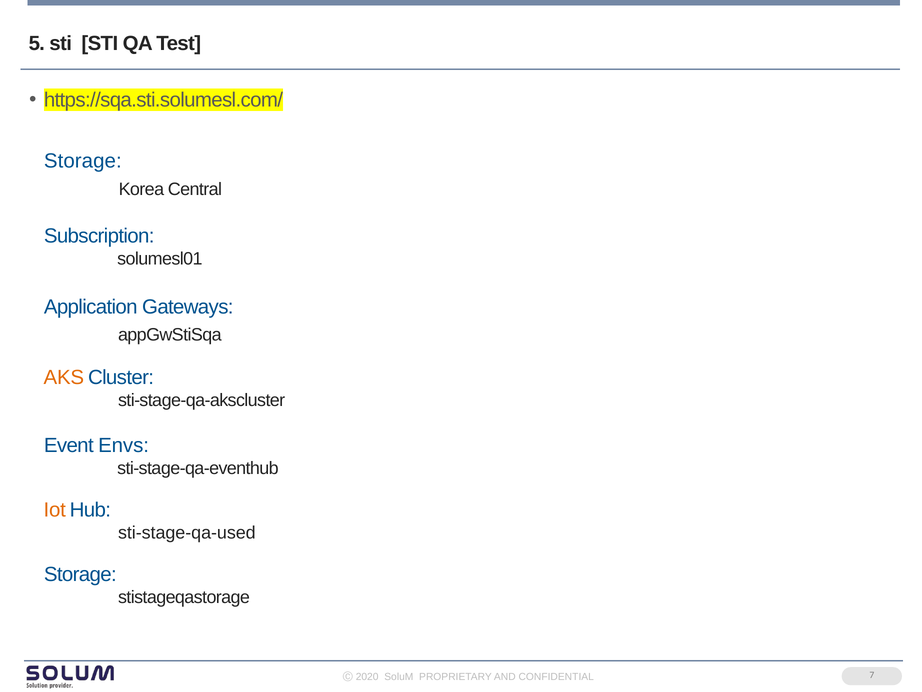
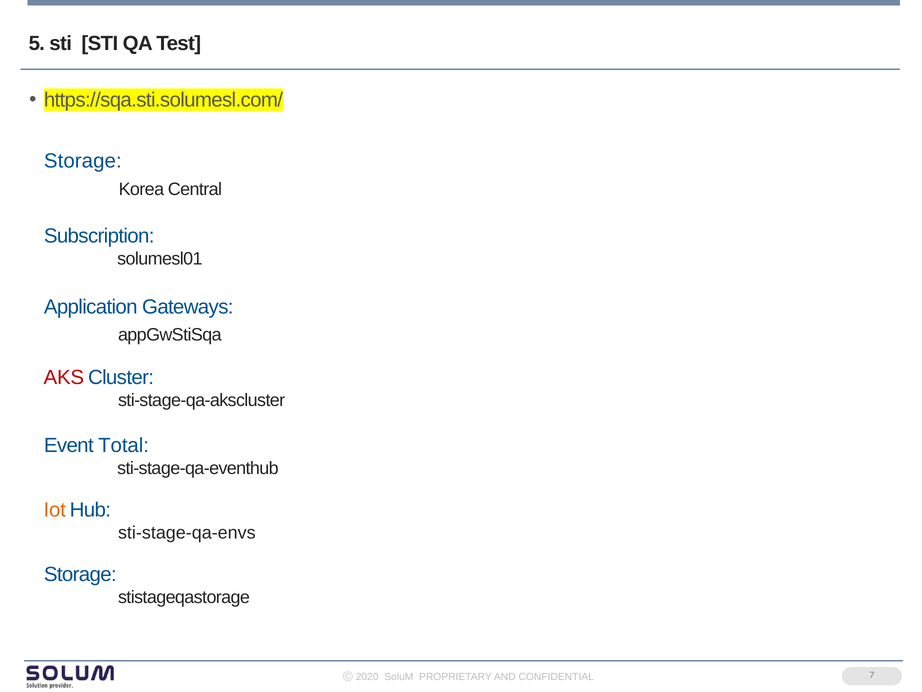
AKS colour: orange -> red
Envs: Envs -> Total
sti-stage-qa-used: sti-stage-qa-used -> sti-stage-qa-envs
